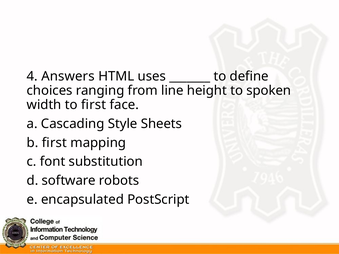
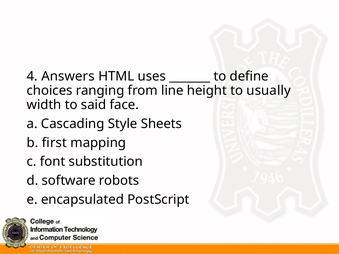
spoken: spoken -> usually
to first: first -> said
